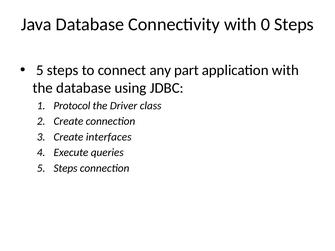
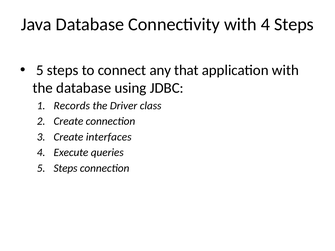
with 0: 0 -> 4
part: part -> that
Protocol: Protocol -> Records
